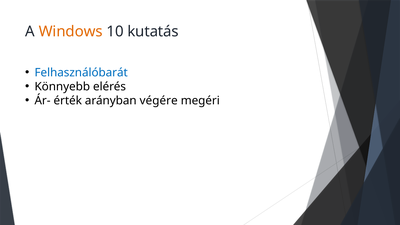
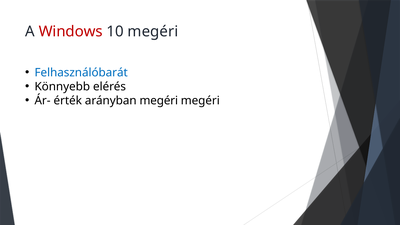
Windows colour: orange -> red
10 kutatás: kutatás -> megéri
arányban végére: végére -> megéri
